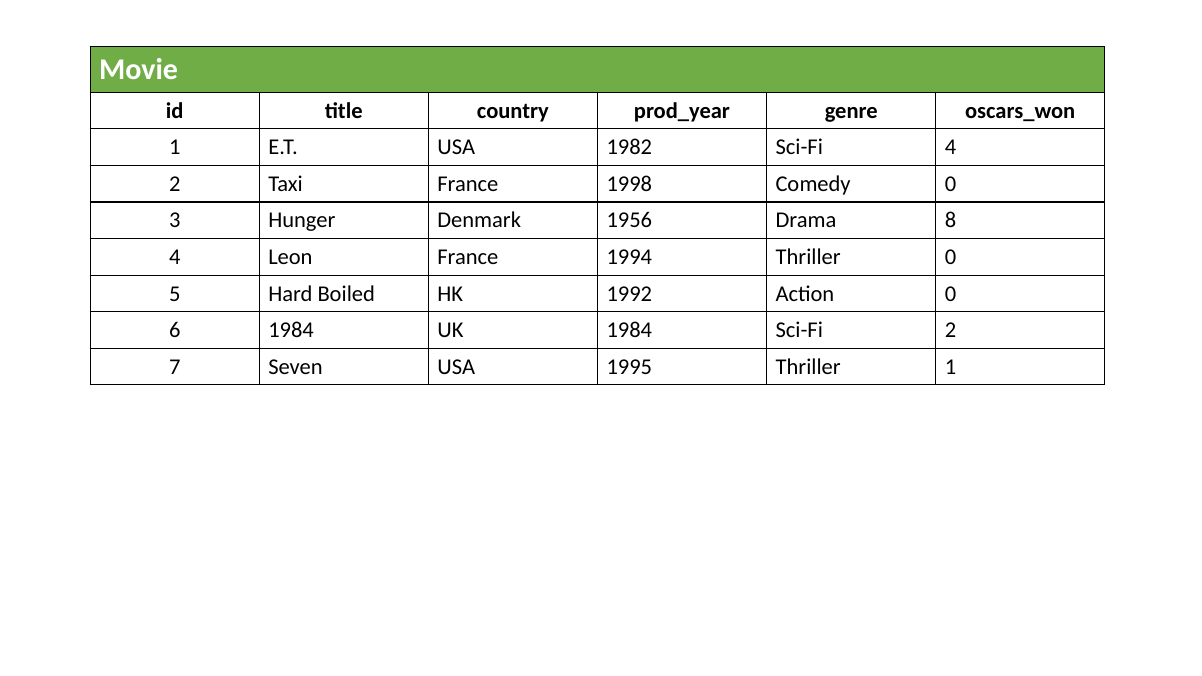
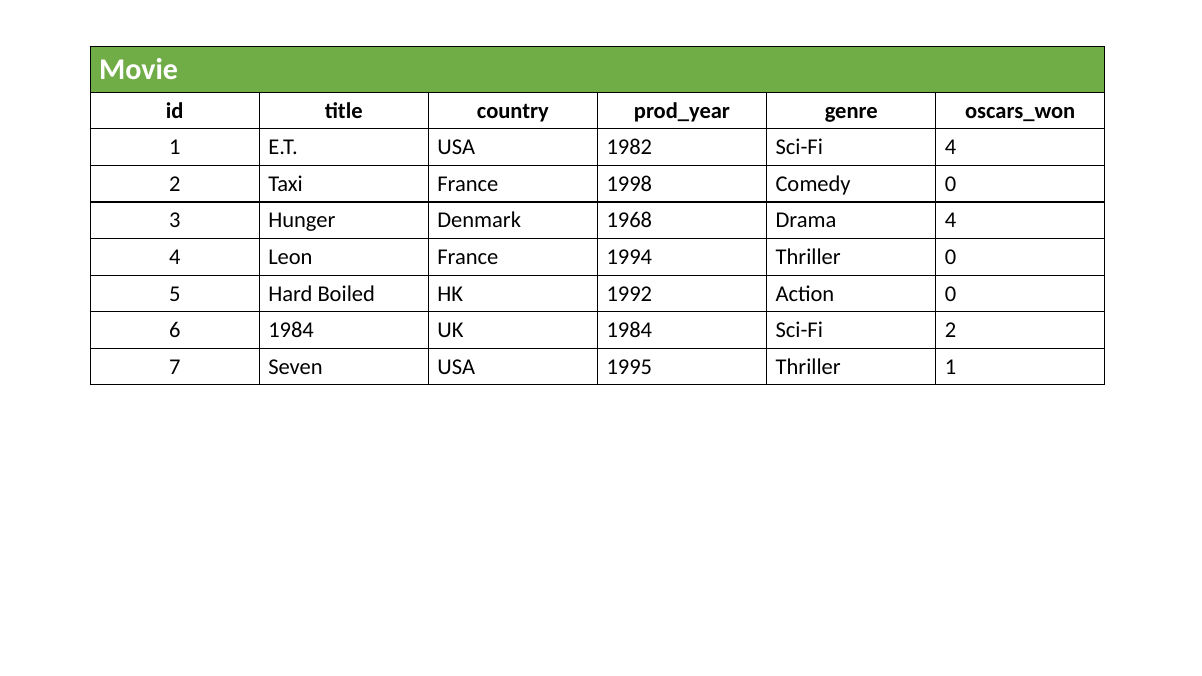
1956: 1956 -> 1968
Drama 8: 8 -> 4
